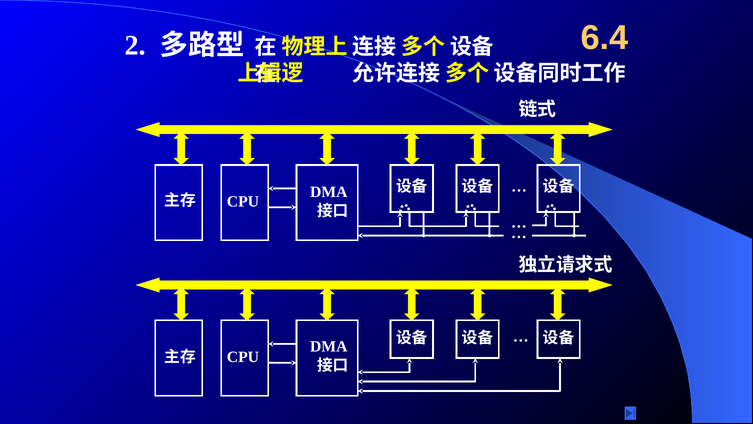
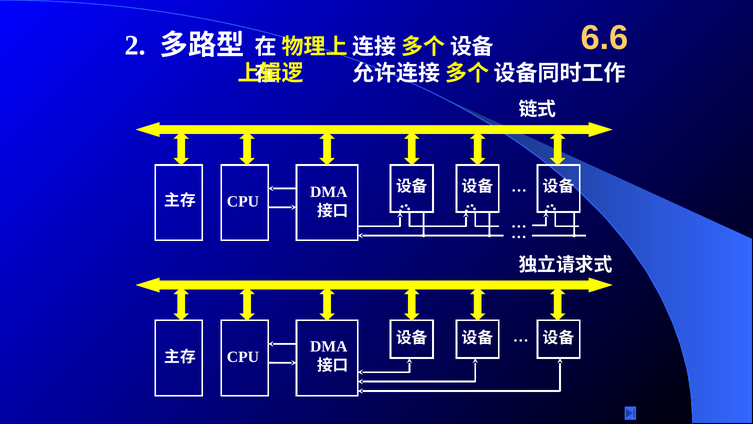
6.4: 6.4 -> 6.6
